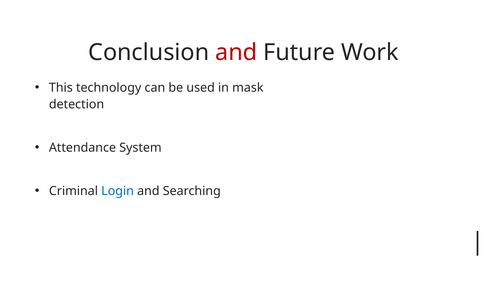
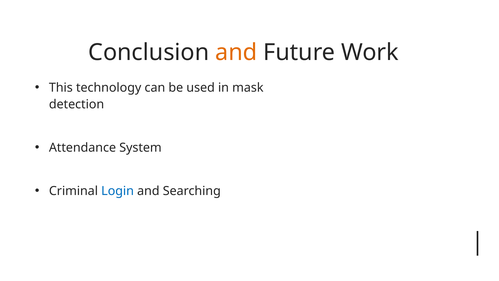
and at (236, 52) colour: red -> orange
